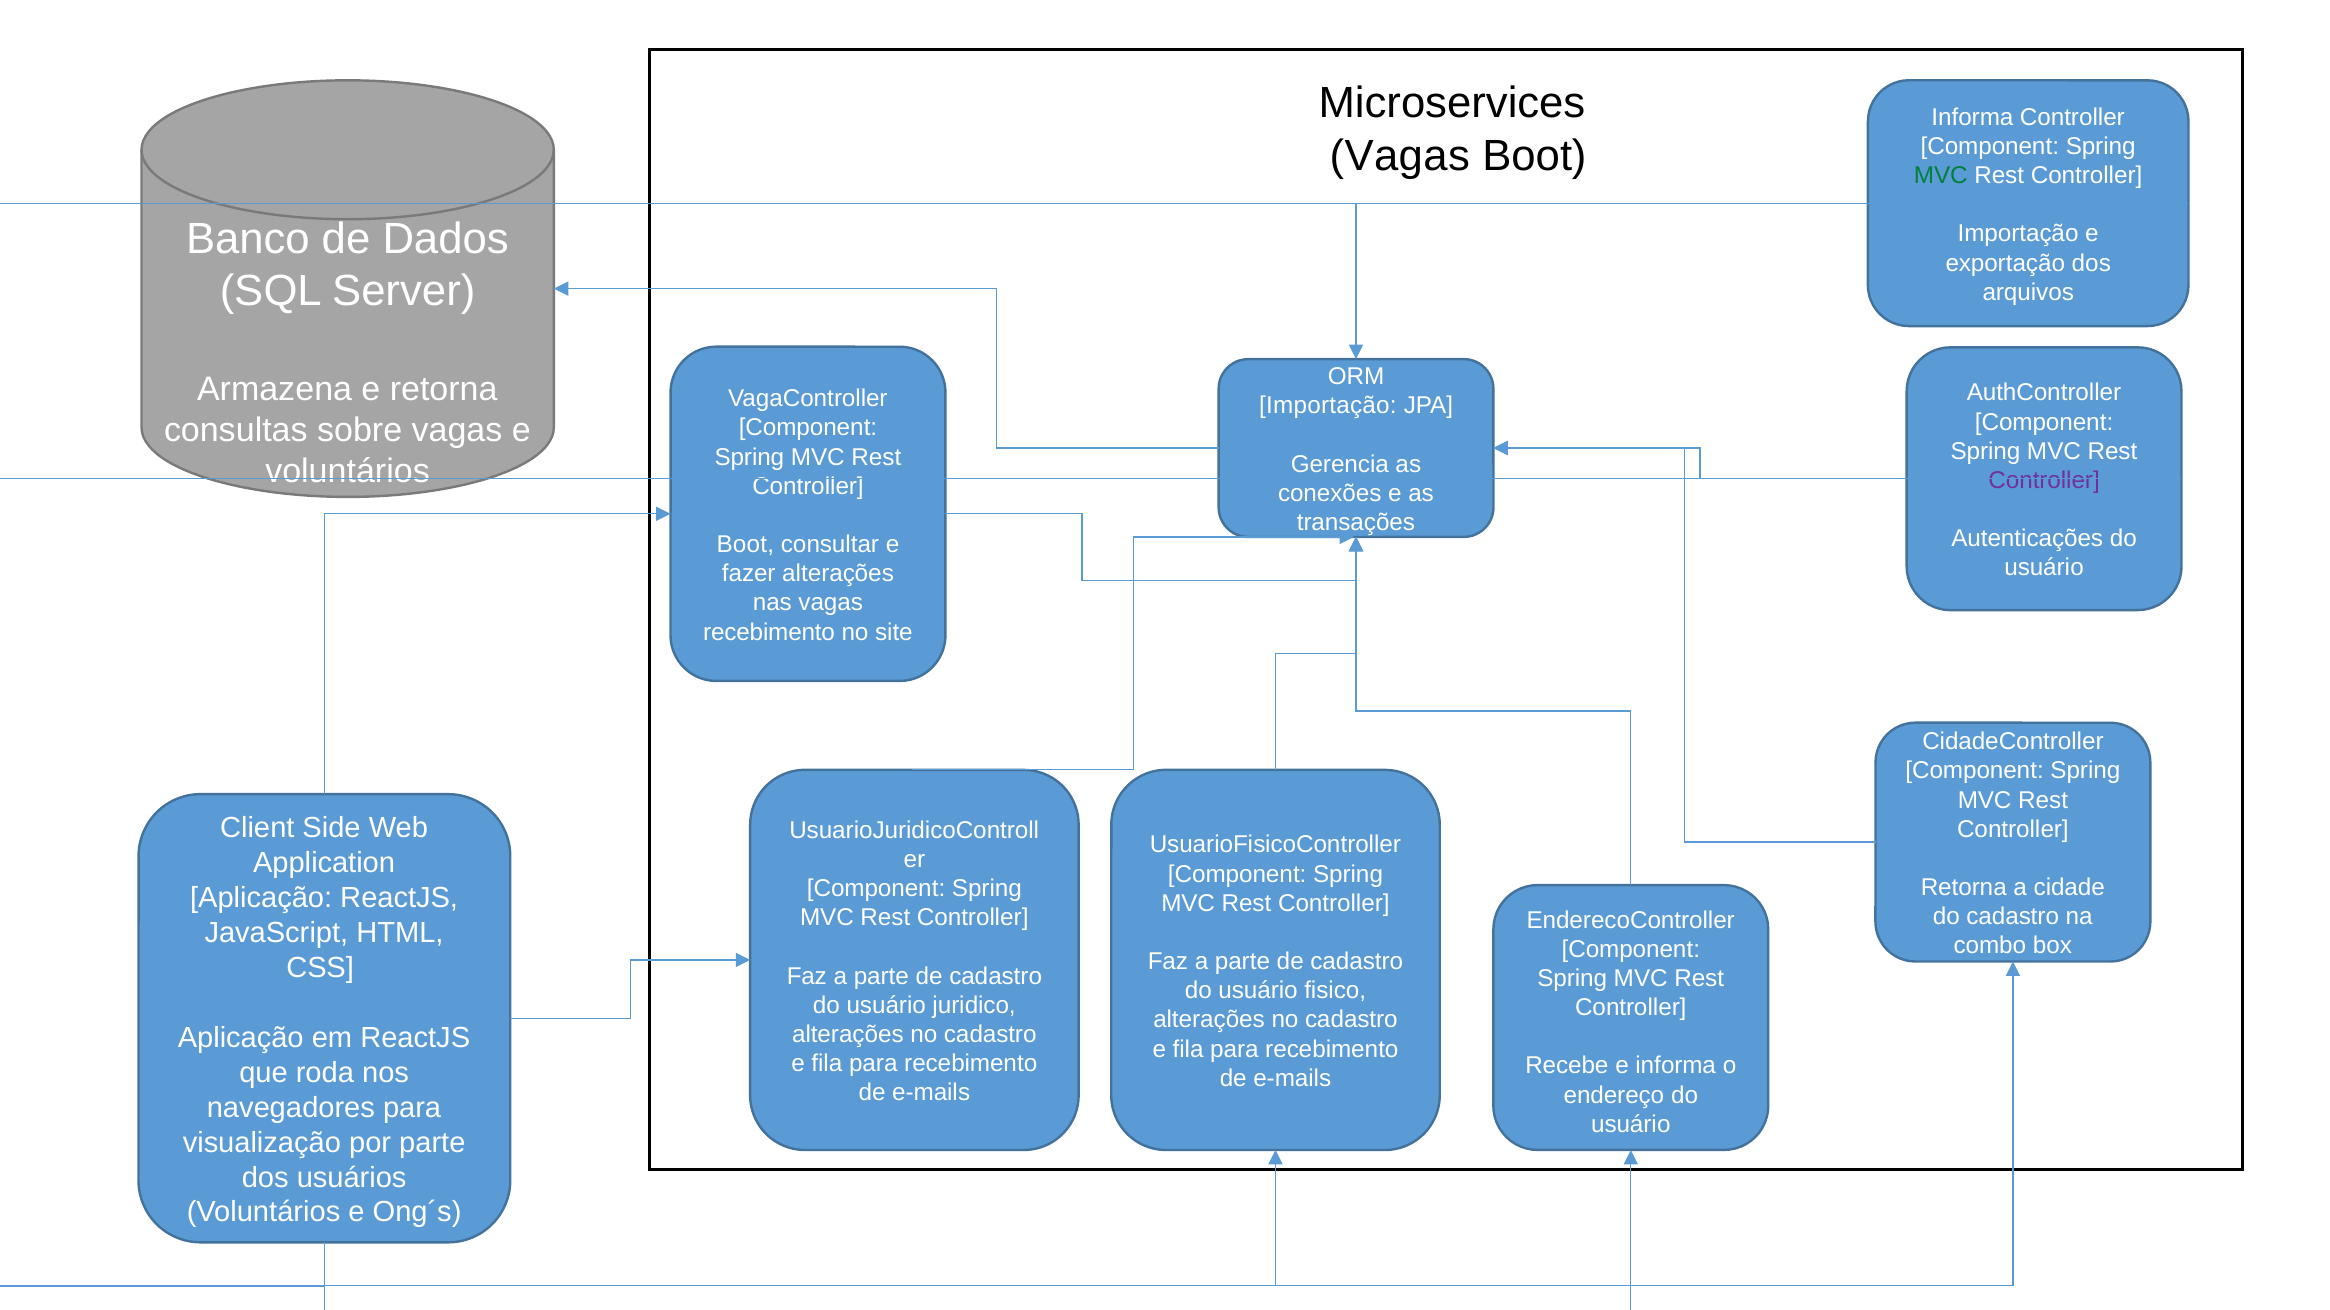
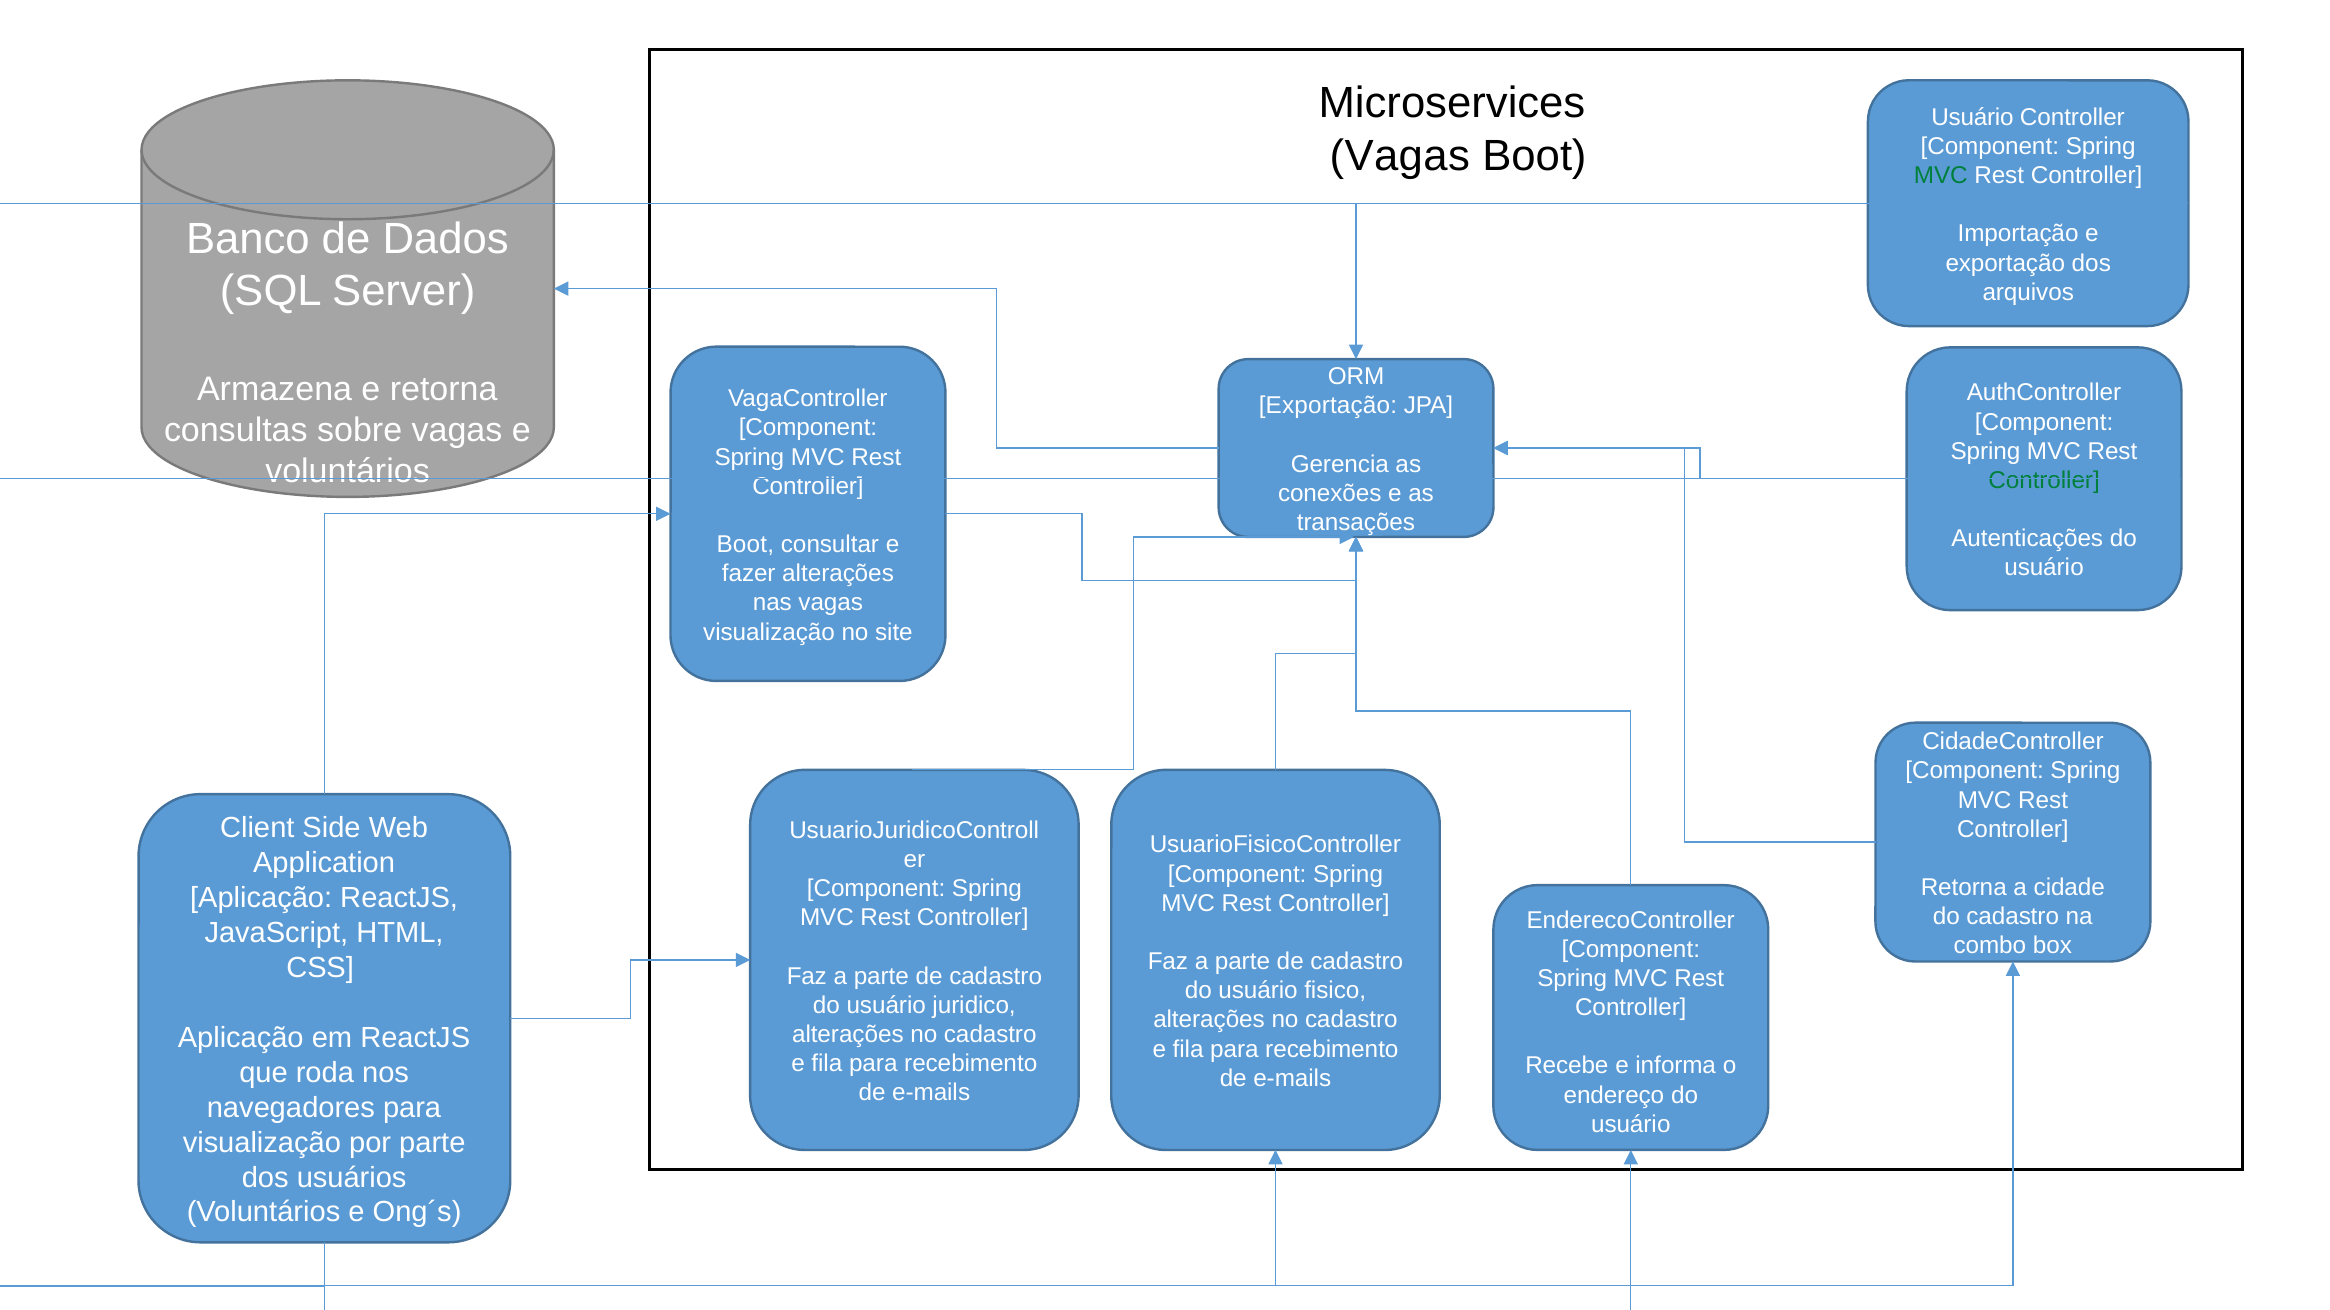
Informa at (1972, 117): Informa -> Usuário
Importação at (1328, 406): Importação -> Exportação
Controller at (2044, 481) colour: purple -> green
recebimento at (769, 632): recebimento -> visualização
